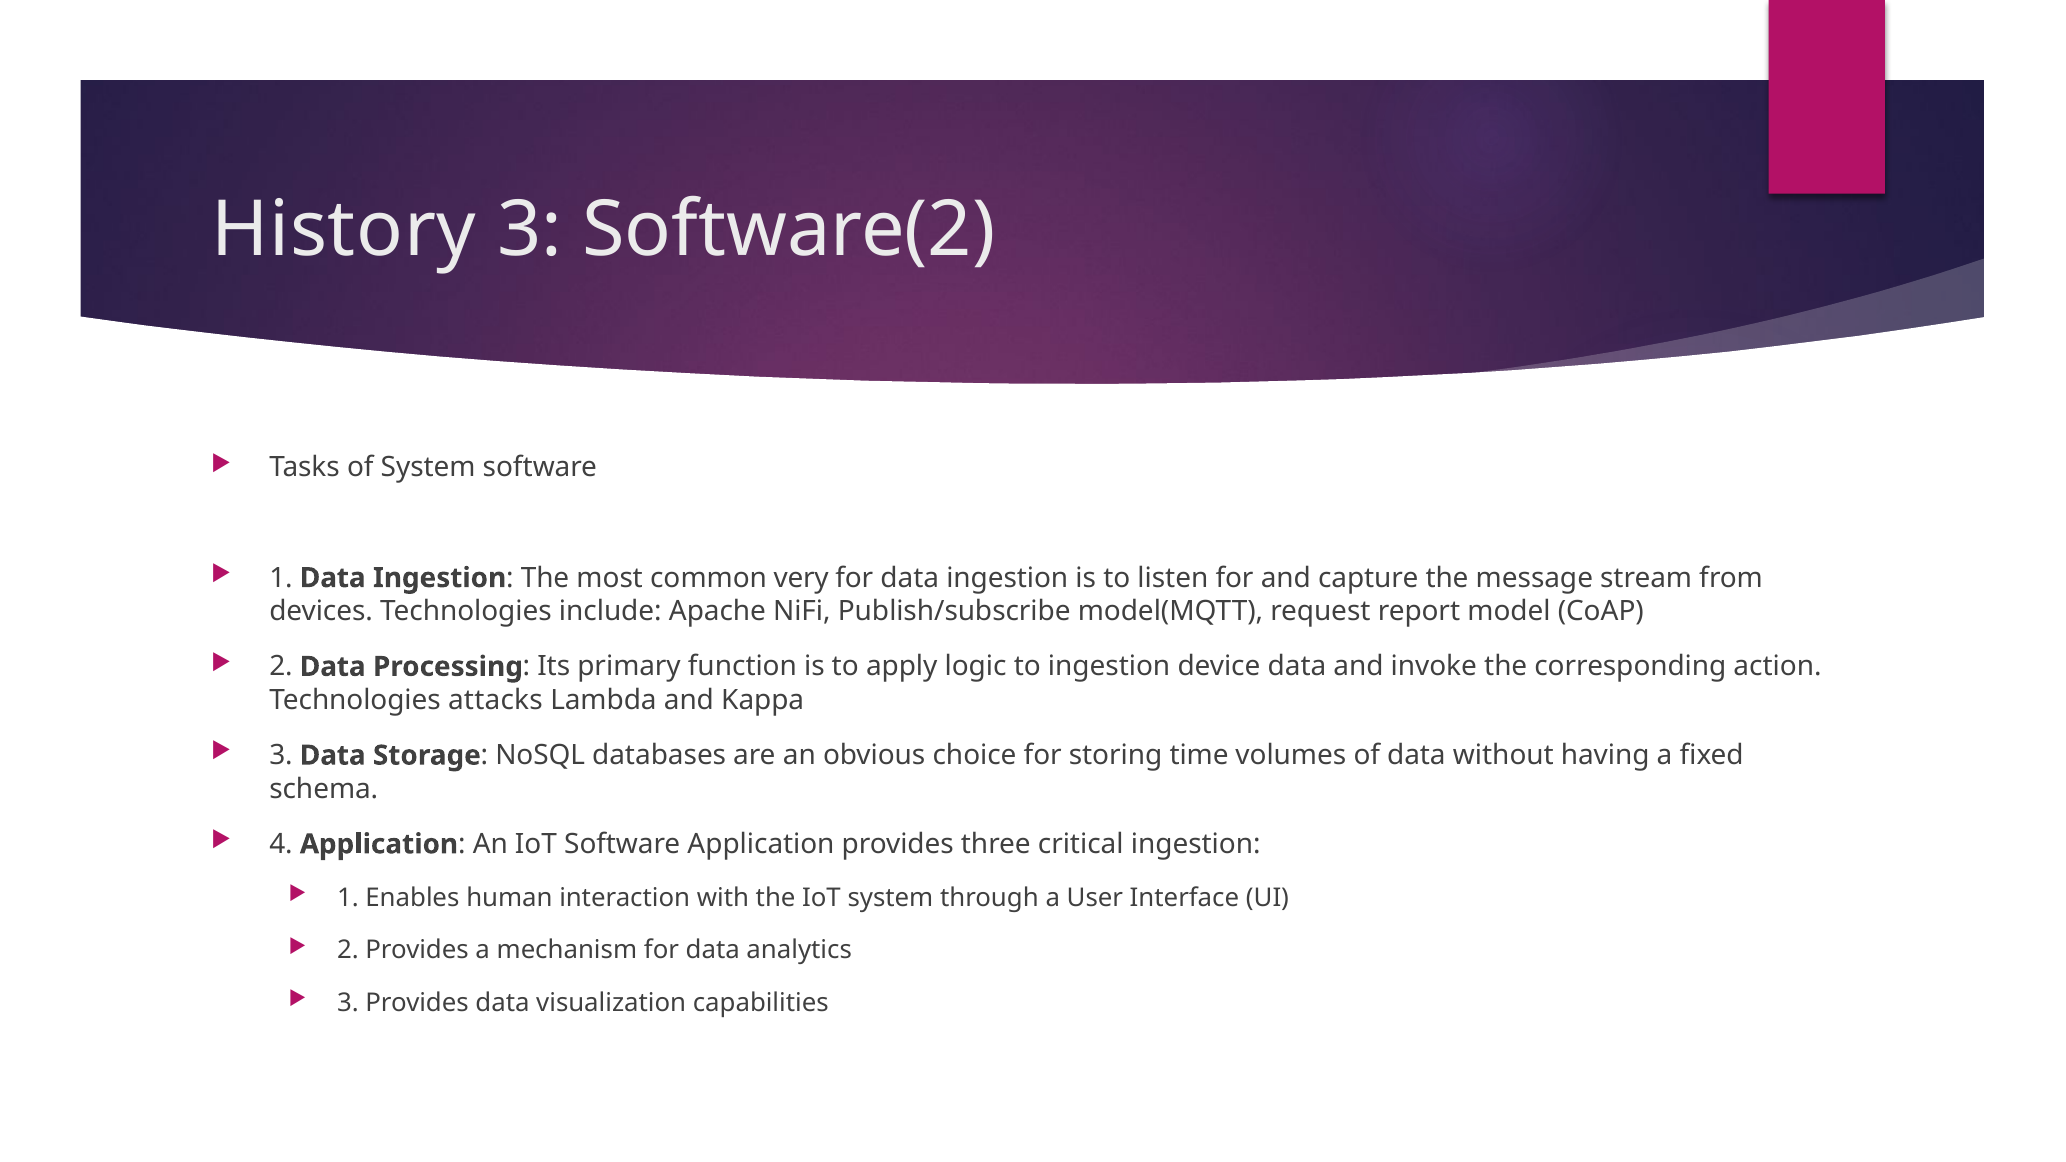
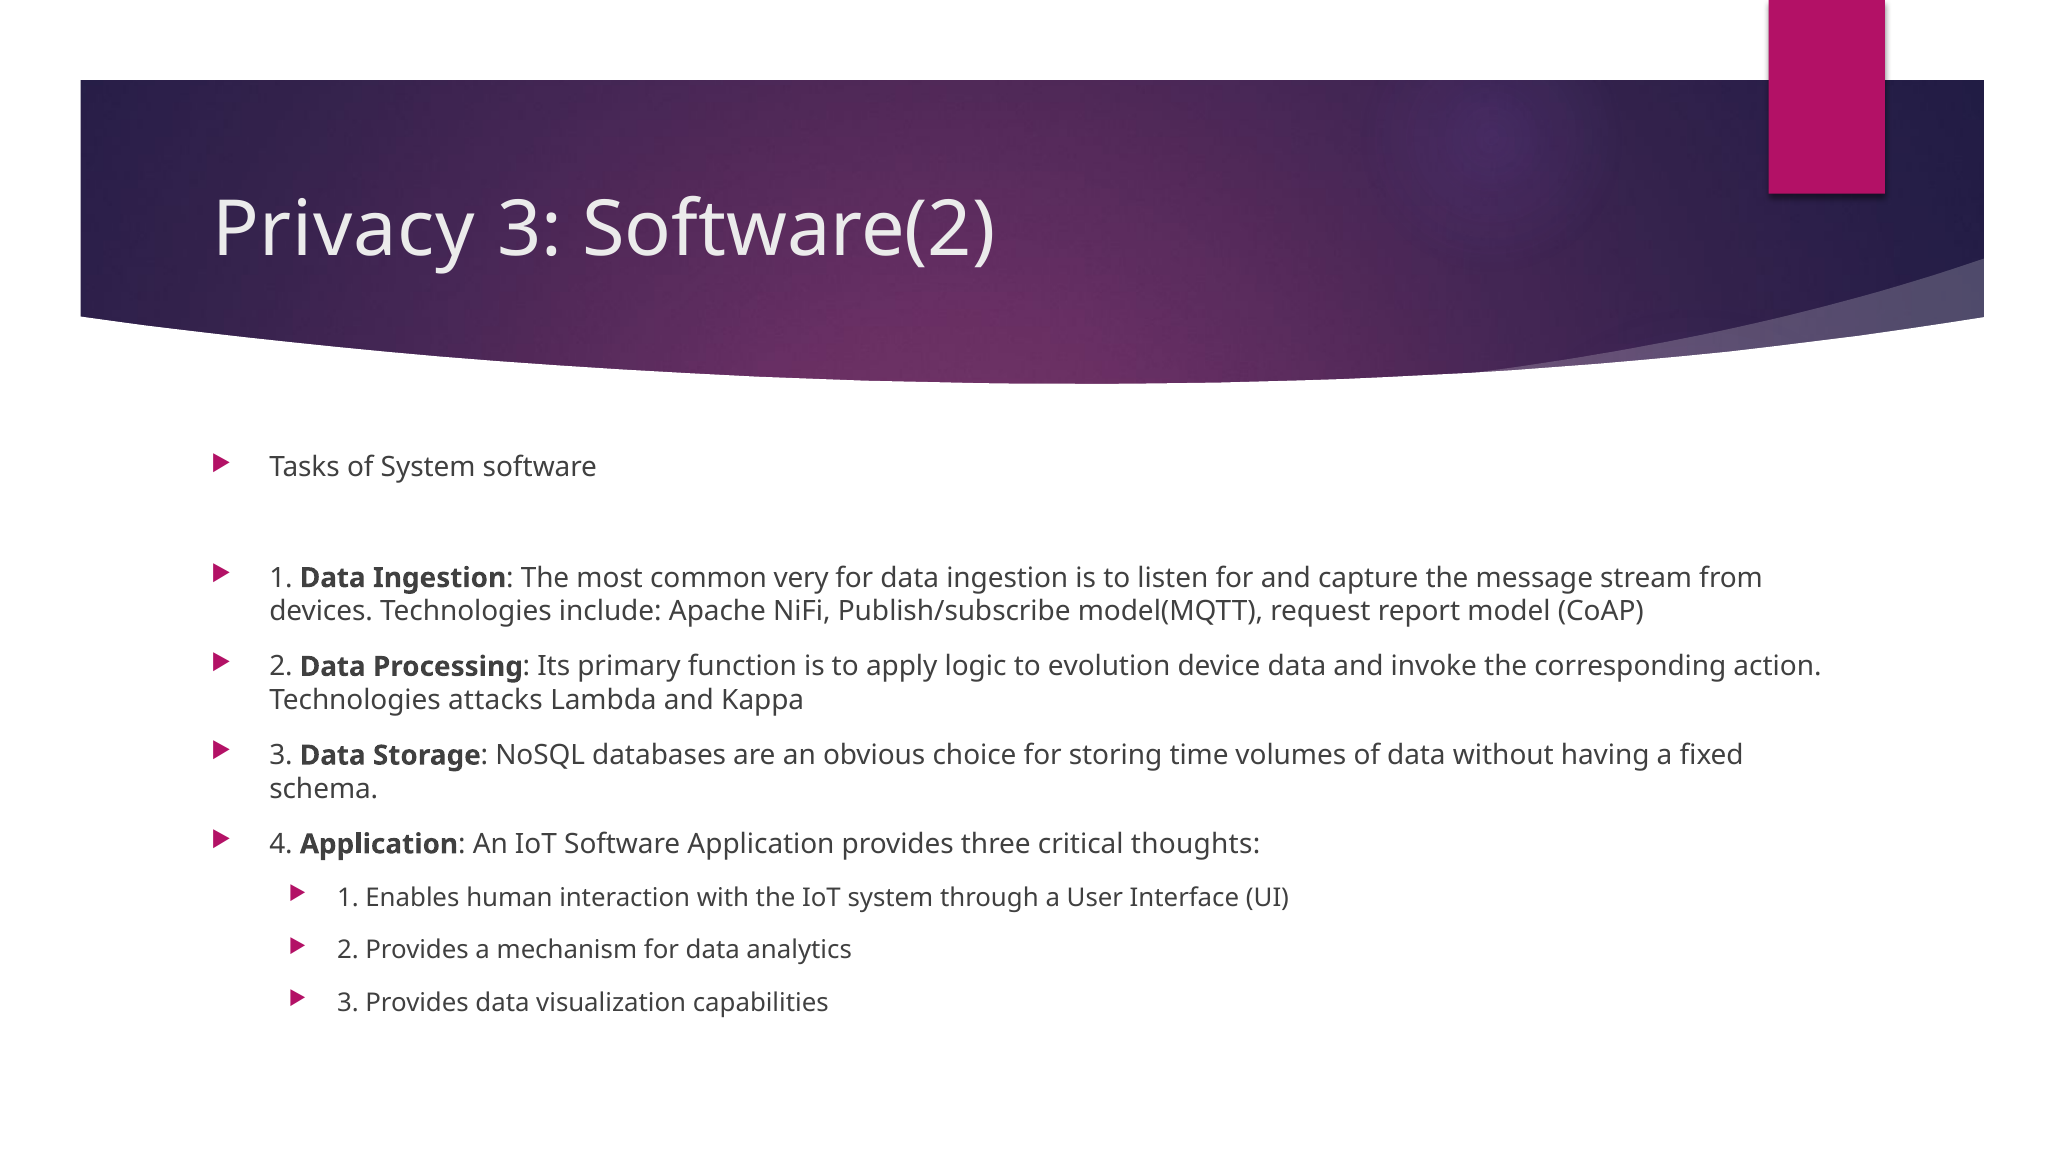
History: History -> Privacy
to ingestion: ingestion -> evolution
critical ingestion: ingestion -> thoughts
